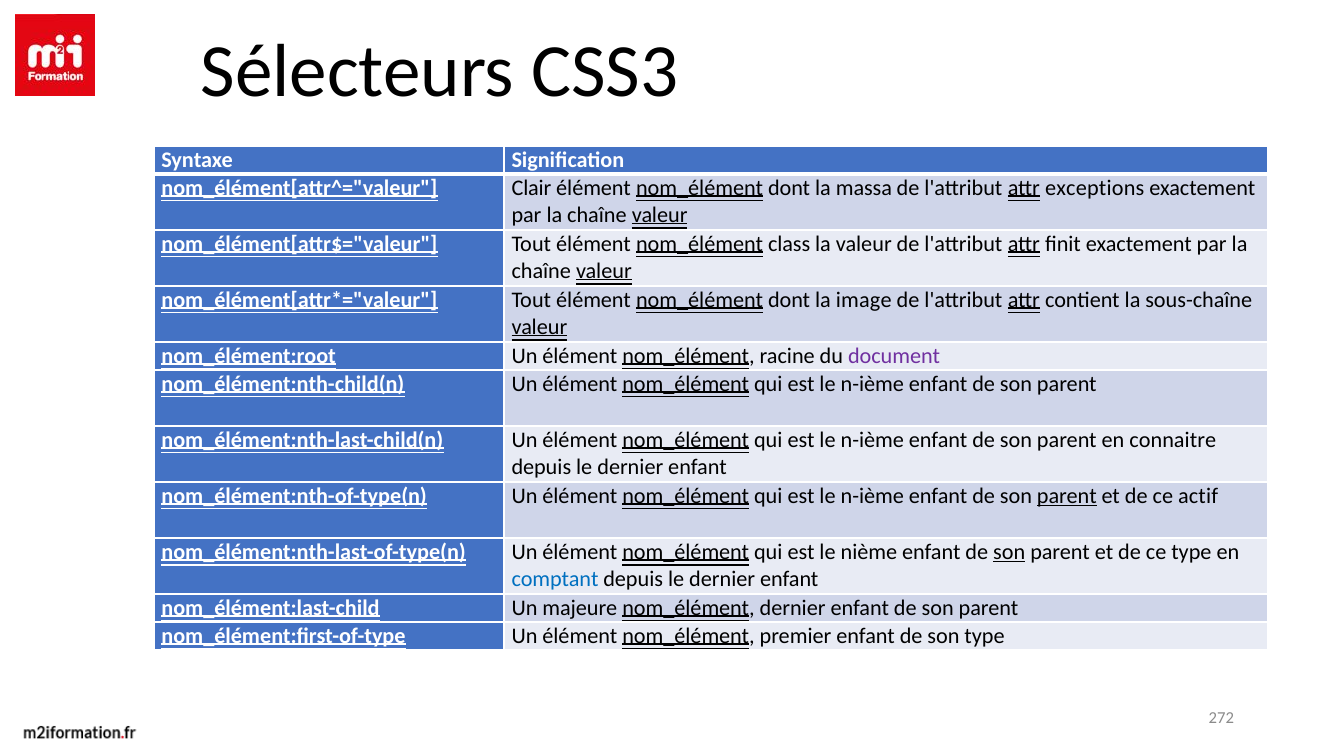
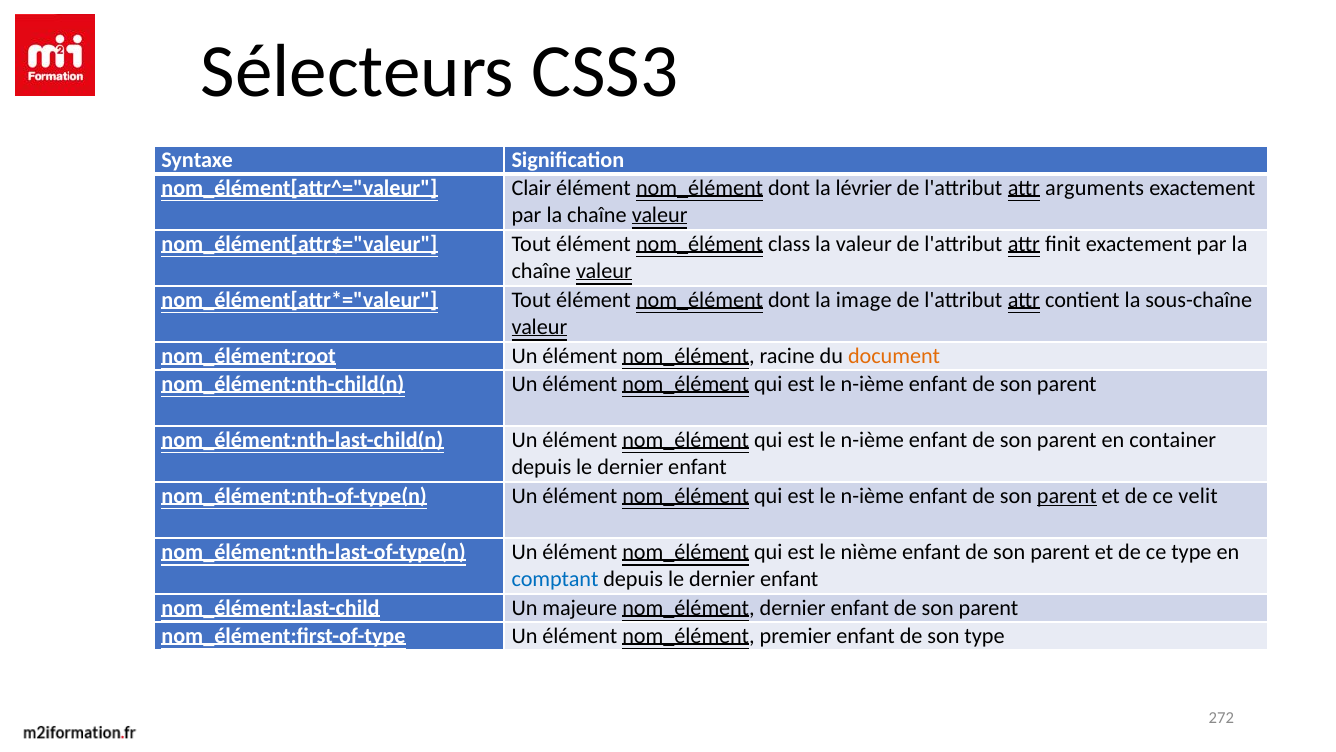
massa: massa -> lévrier
exceptions: exceptions -> arguments
document colour: purple -> orange
connaitre: connaitre -> container
actif: actif -> velit
son at (1009, 552) underline: present -> none
